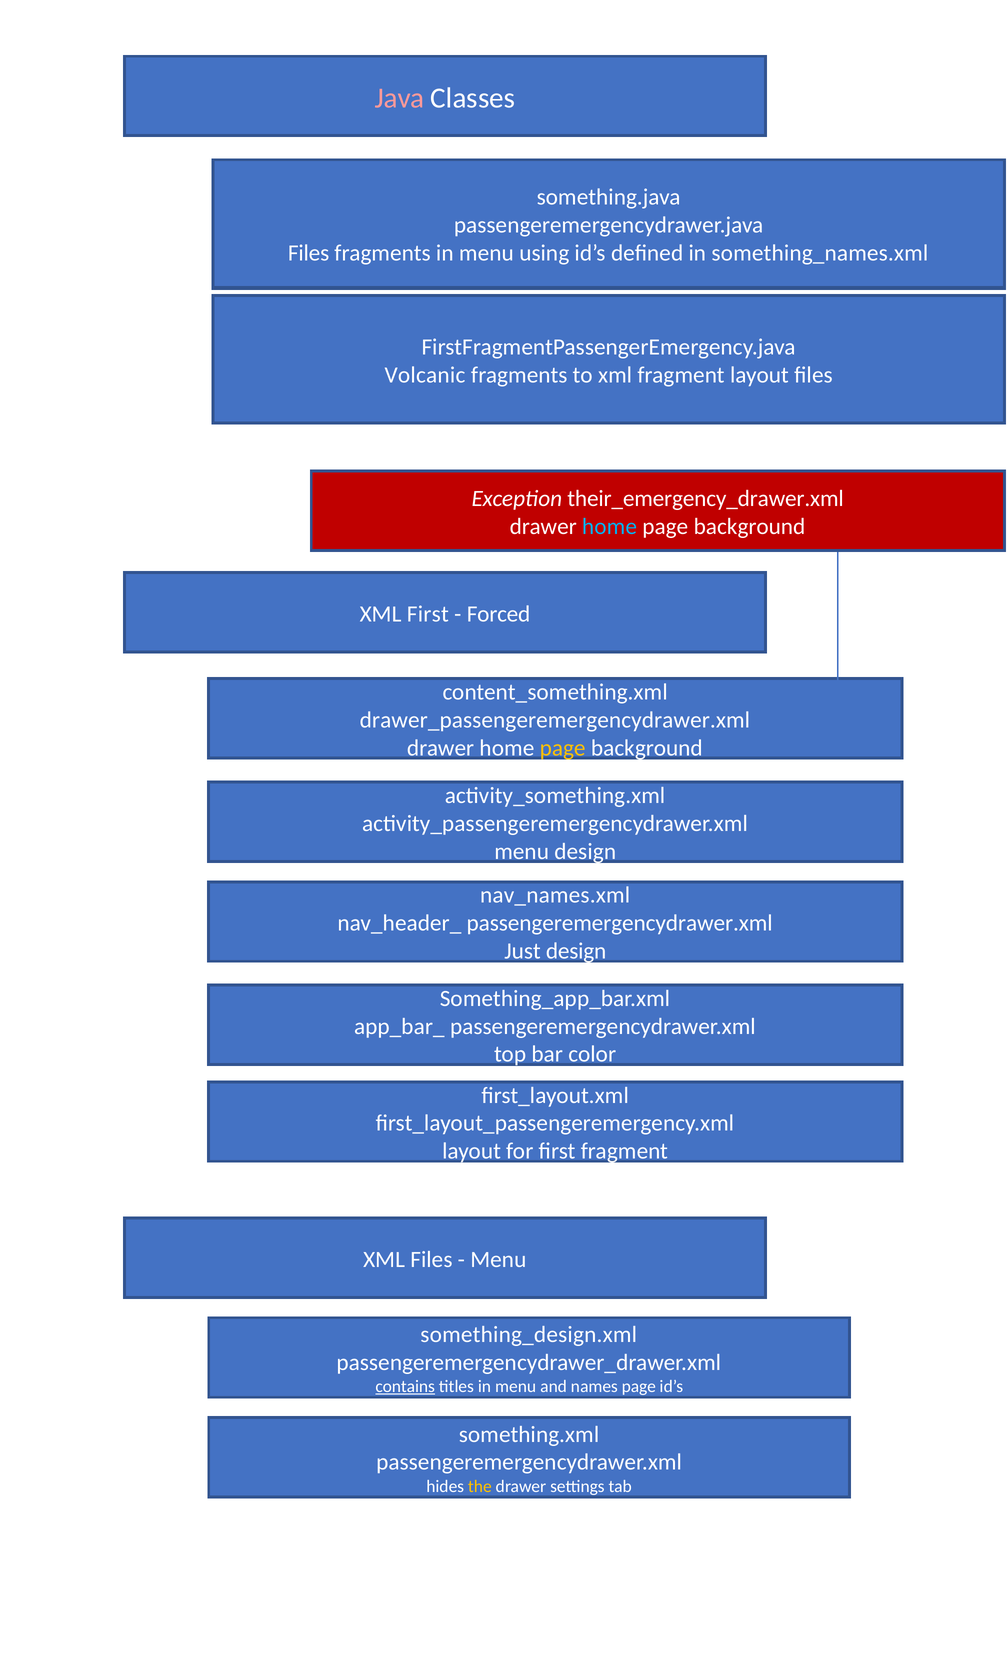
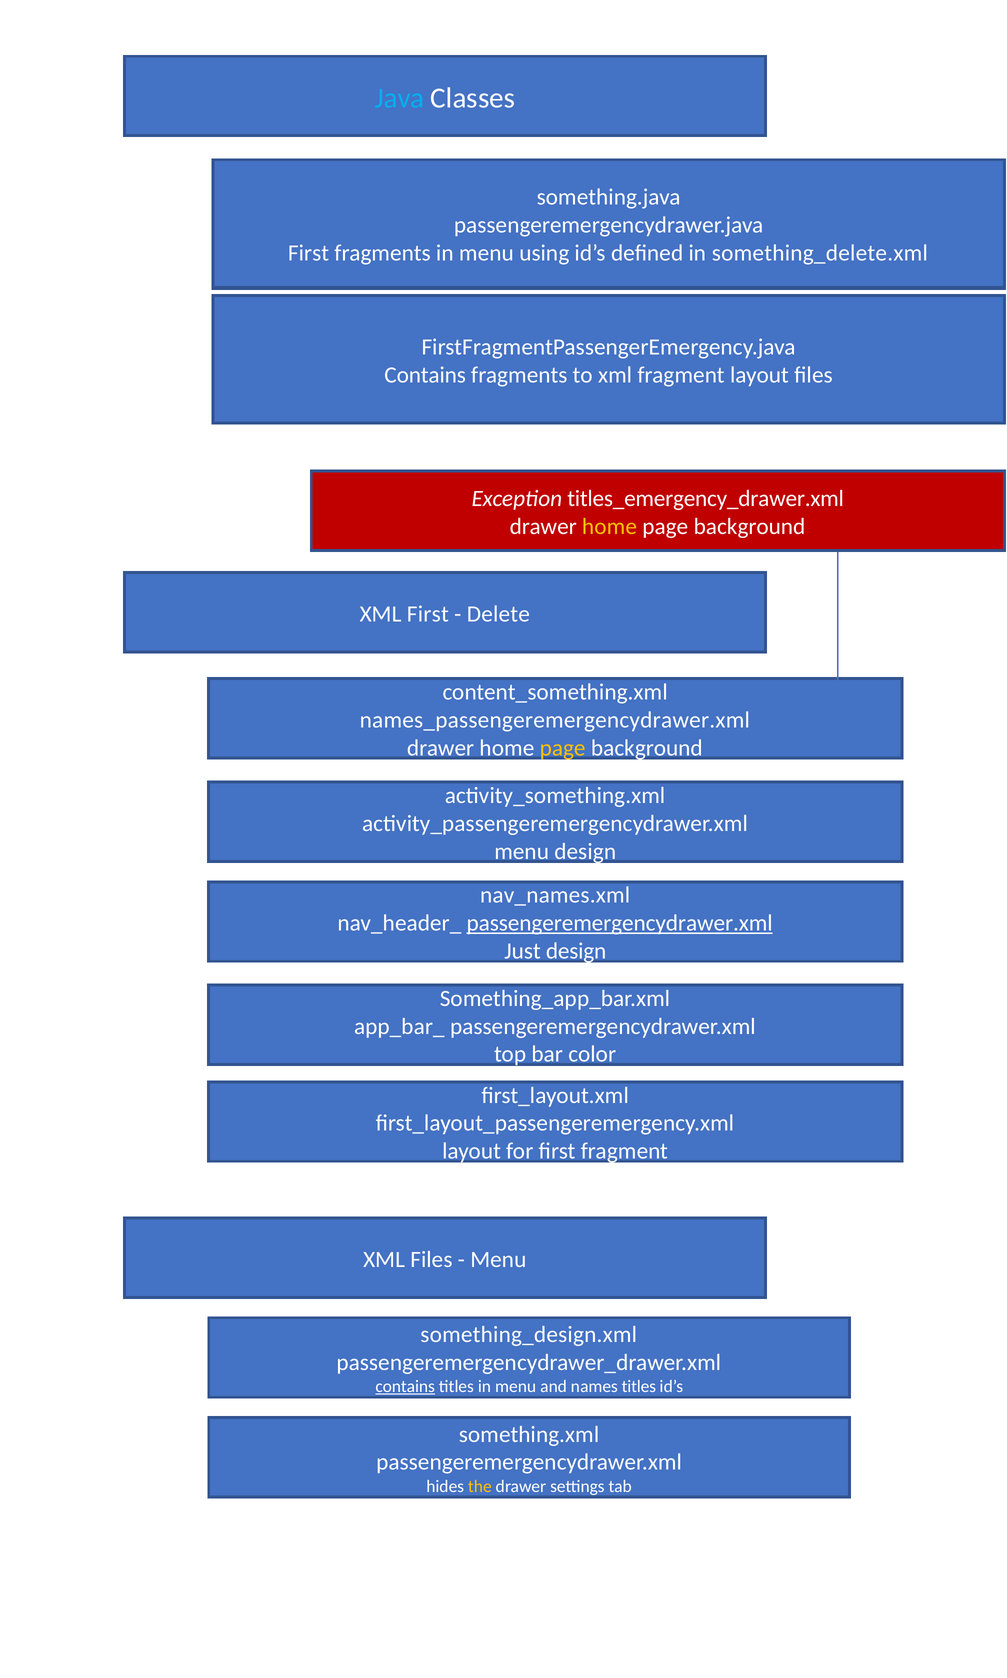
Java colour: pink -> light blue
Files at (309, 253): Files -> First
something_names.xml: something_names.xml -> something_delete.xml
Volcanic at (425, 375): Volcanic -> Contains
their_emergency_drawer.xml: their_emergency_drawer.xml -> titles_emergency_drawer.xml
home at (609, 526) colour: light blue -> yellow
Forced: Forced -> Delete
drawer_passengeremergencydrawer.xml: drawer_passengeremergencydrawer.xml -> names_passengeremergencydrawer.xml
passengeremergencydrawer.xml at (620, 923) underline: none -> present
names page: page -> titles
